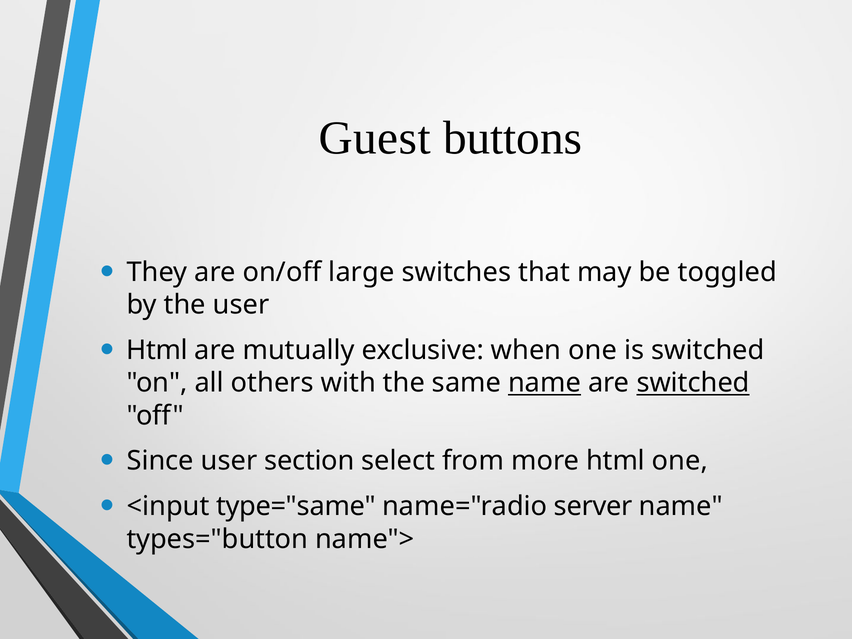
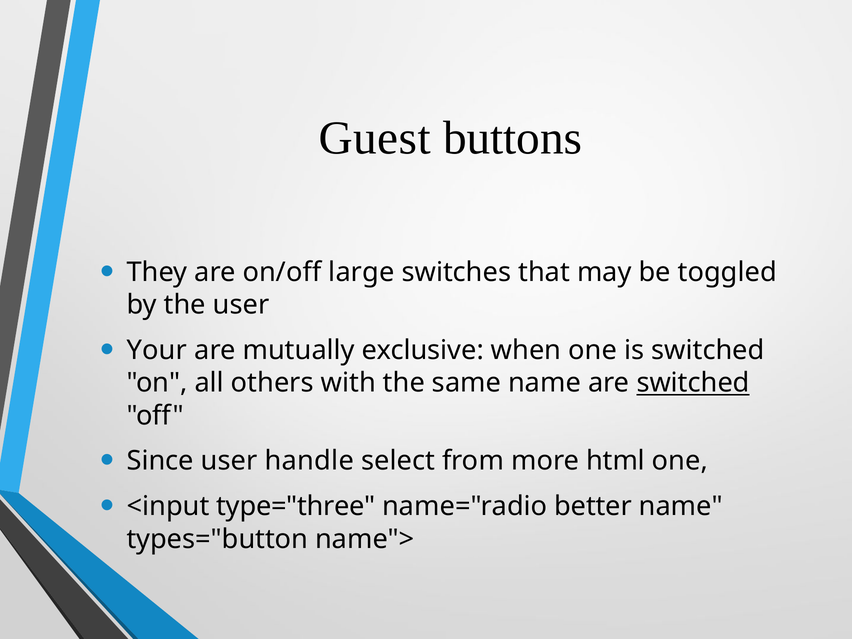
Html at (157, 350): Html -> Your
name at (545, 383) underline: present -> none
section: section -> handle
type="same: type="same -> type="three
server: server -> better
